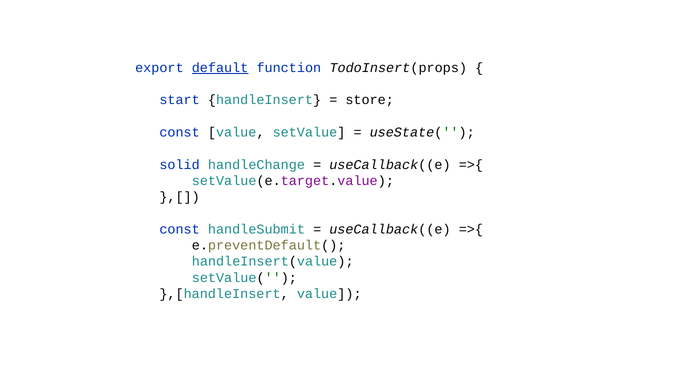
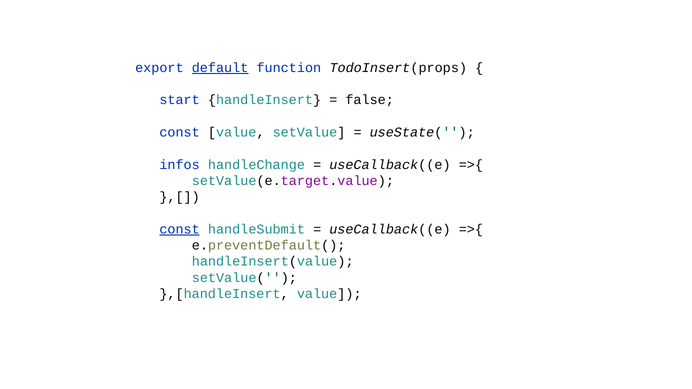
store: store -> false
solid: solid -> infos
const at (180, 229) underline: none -> present
